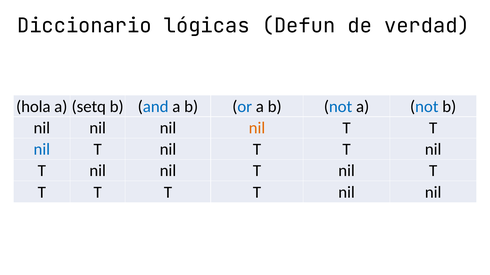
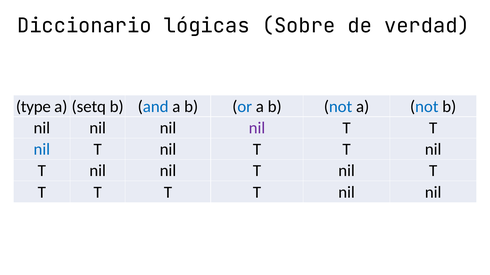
Defun: Defun -> Sobre
hola: hola -> type
nil at (257, 128) colour: orange -> purple
